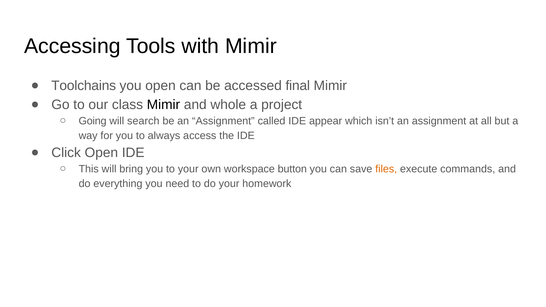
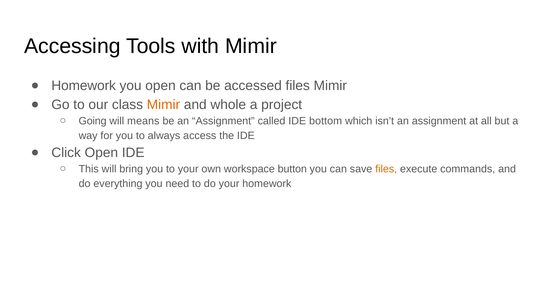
Toolchains at (84, 86): Toolchains -> Homework
accessed final: final -> files
Mimir at (163, 105) colour: black -> orange
search: search -> means
appear: appear -> bottom
